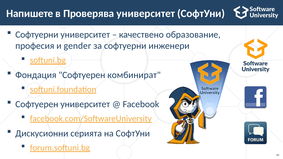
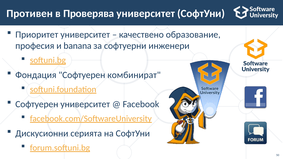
Напишете: Напишете -> Противен
Софтуерни at (37, 35): Софтуерни -> Приоритет
gender: gender -> banana
